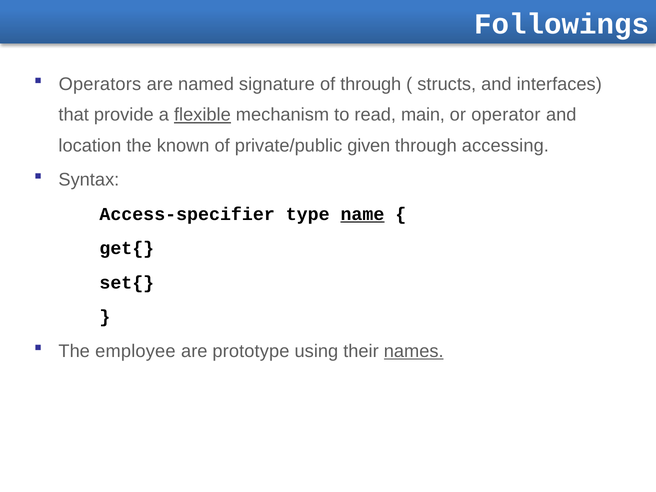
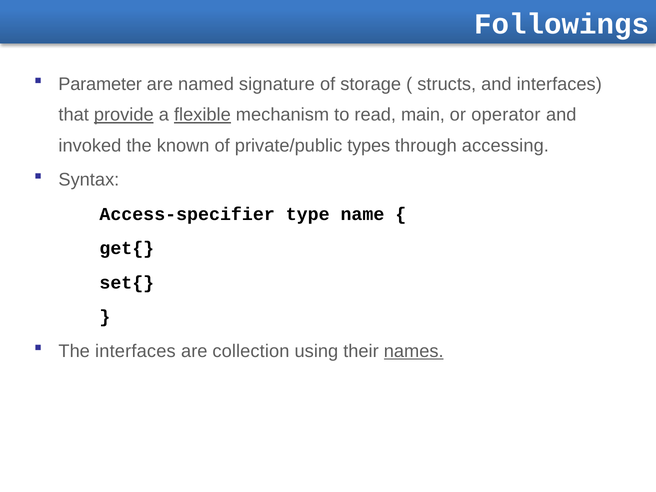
Operators: Operators -> Parameter
of through: through -> storage
provide underline: none -> present
location: location -> invoked
given: given -> types
name underline: present -> none
The employee: employee -> interfaces
prototype: prototype -> collection
